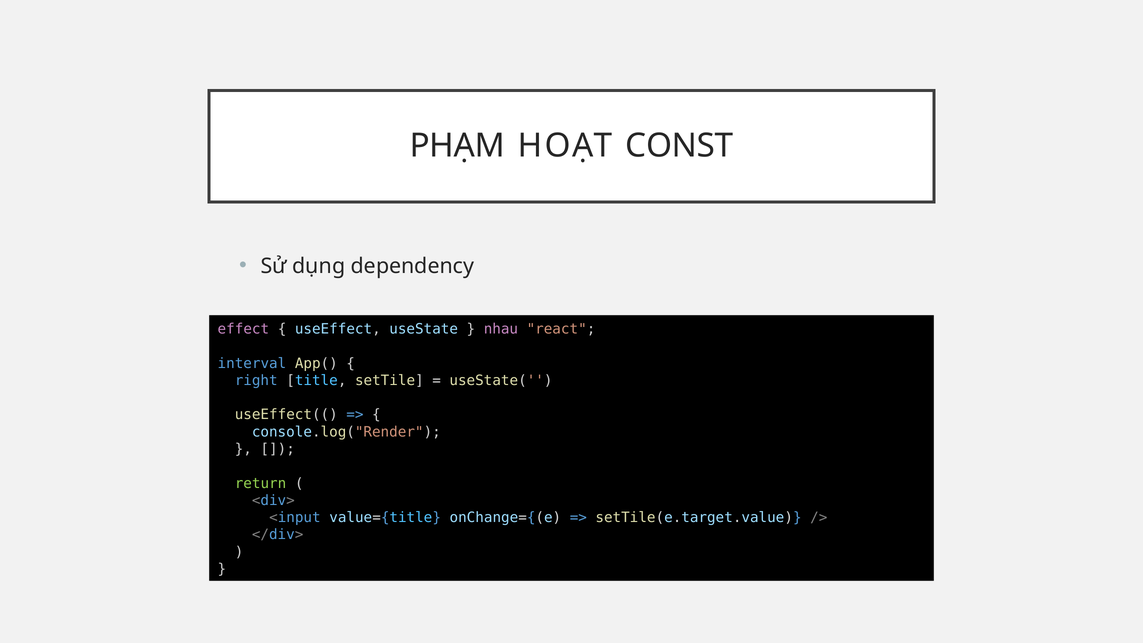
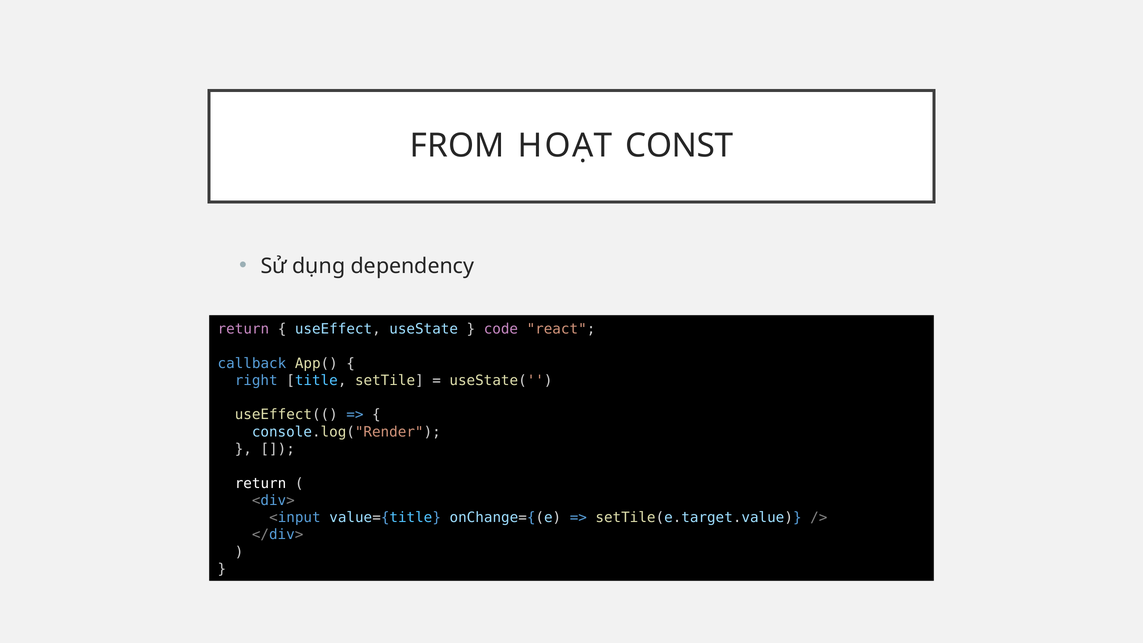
PHẠM: PHẠM -> FROM
effect at (243, 329): effect -> return
nhau: nhau -> code
interval: interval -> callback
return at (261, 483) colour: light green -> white
